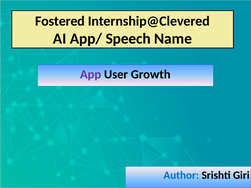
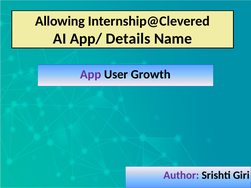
Fostered: Fostered -> Allowing
Speech: Speech -> Details
Author colour: blue -> purple
